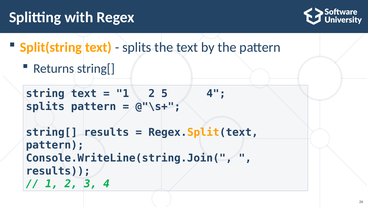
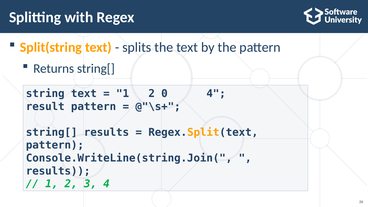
5: 5 -> 0
splits at (45, 107): splits -> result
